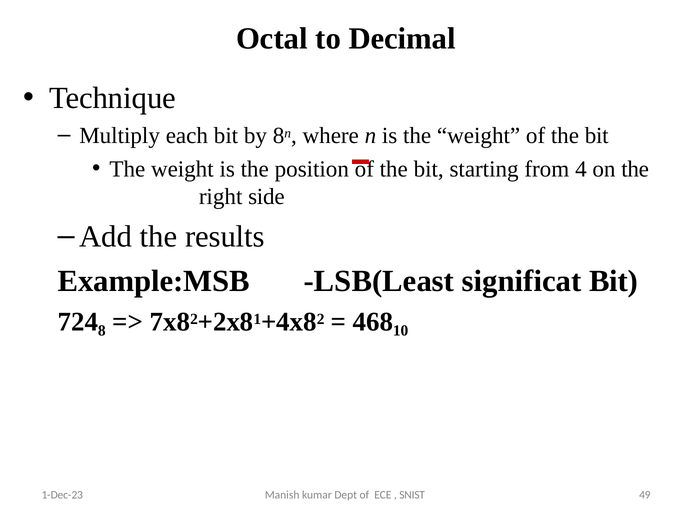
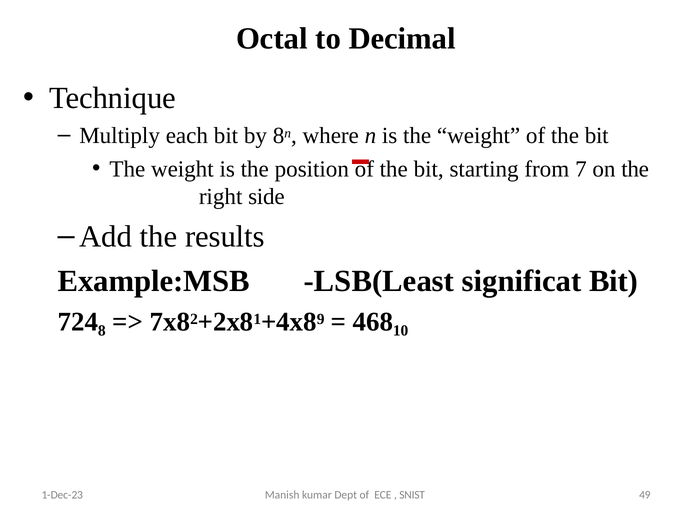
4: 4 -> 7
2 at (321, 319): 2 -> 9
